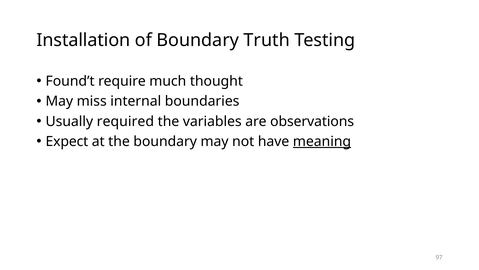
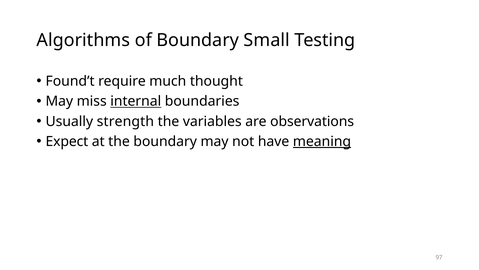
Installation: Installation -> Algorithms
Truth: Truth -> Small
internal underline: none -> present
required: required -> strength
